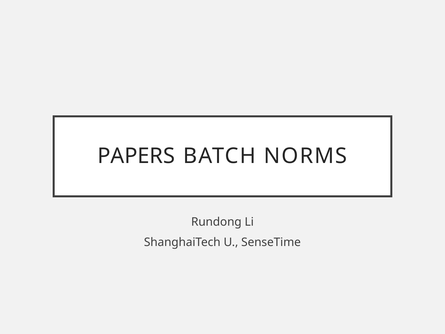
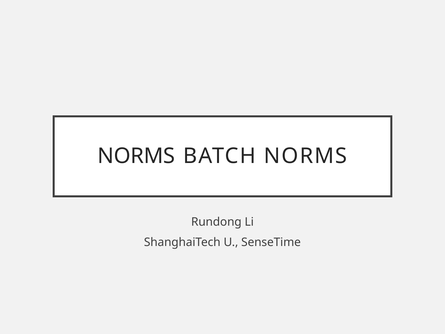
PAPERS at (136, 156): PAPERS -> NORMS
